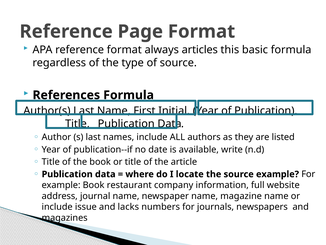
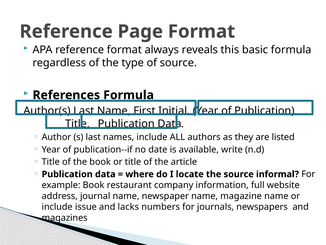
articles: articles -> reveals
source example: example -> informal
